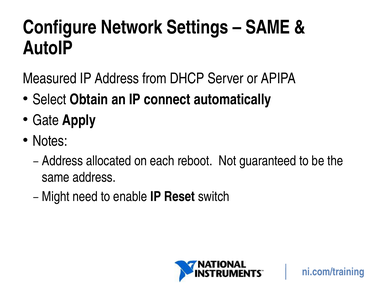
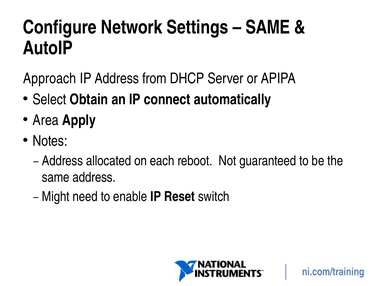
Measured: Measured -> Approach
Gate: Gate -> Area
